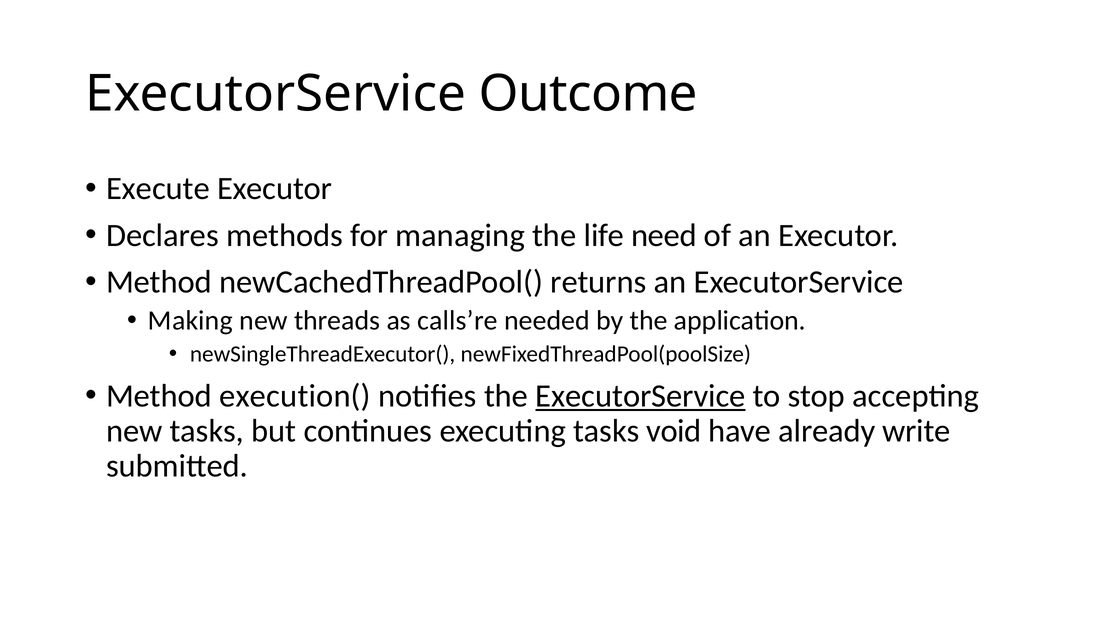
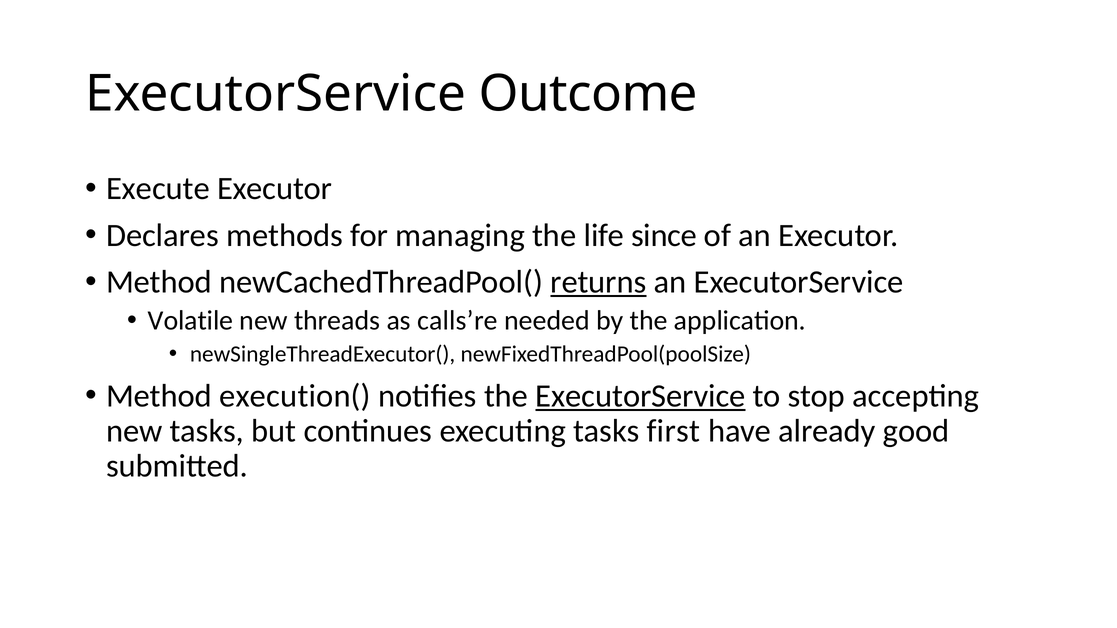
need: need -> since
returns underline: none -> present
Making: Making -> Volatile
void: void -> first
write: write -> good
